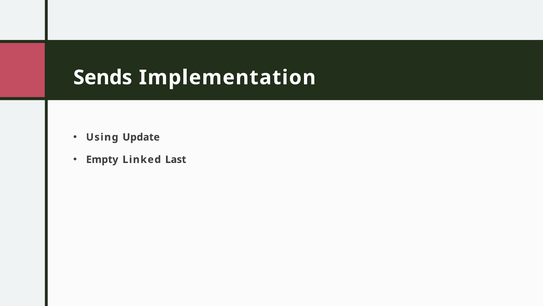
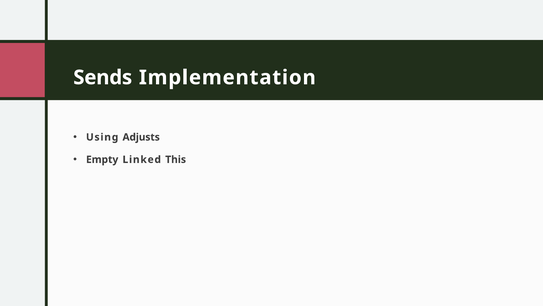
Update: Update -> Adjusts
Last: Last -> This
